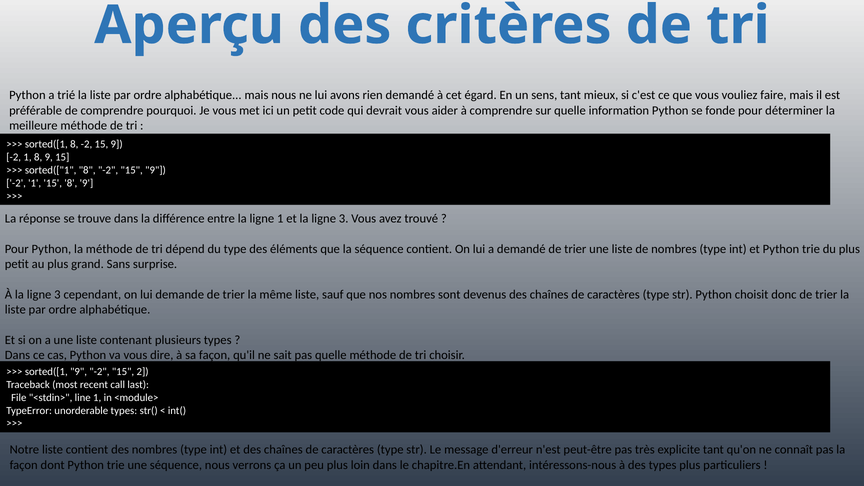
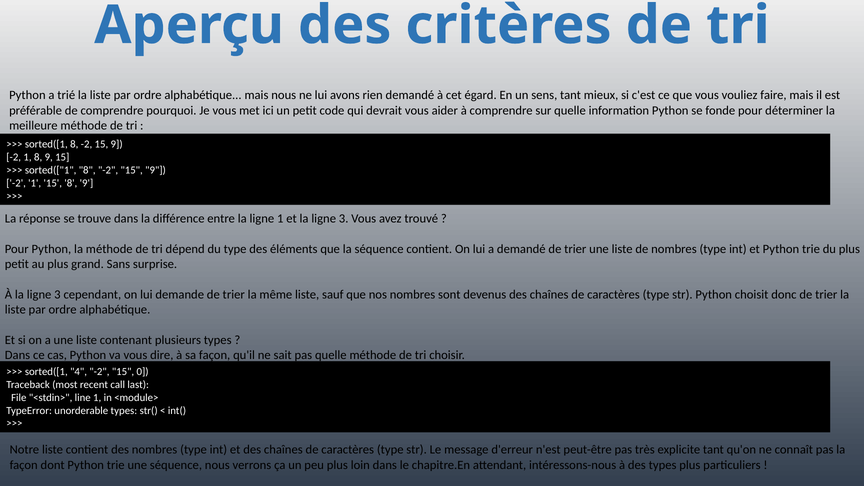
sorted([1 9: 9 -> 4
2: 2 -> 0
